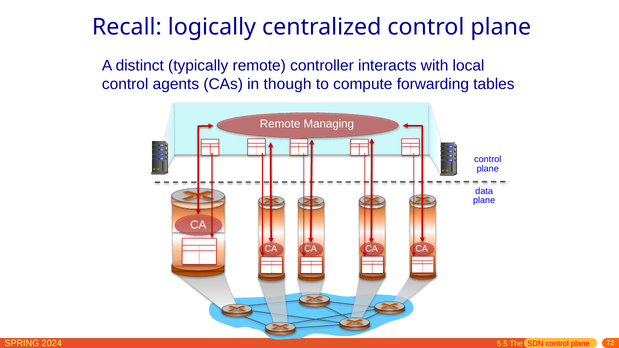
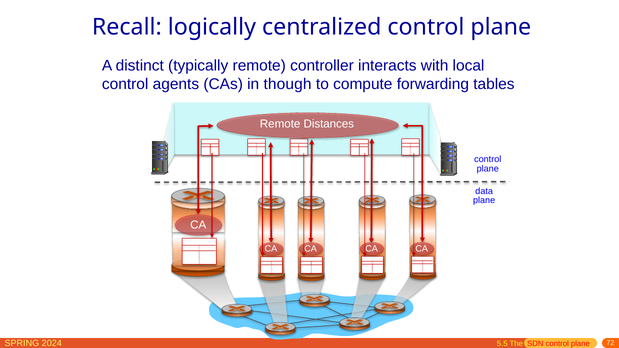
Managing: Managing -> Distances
